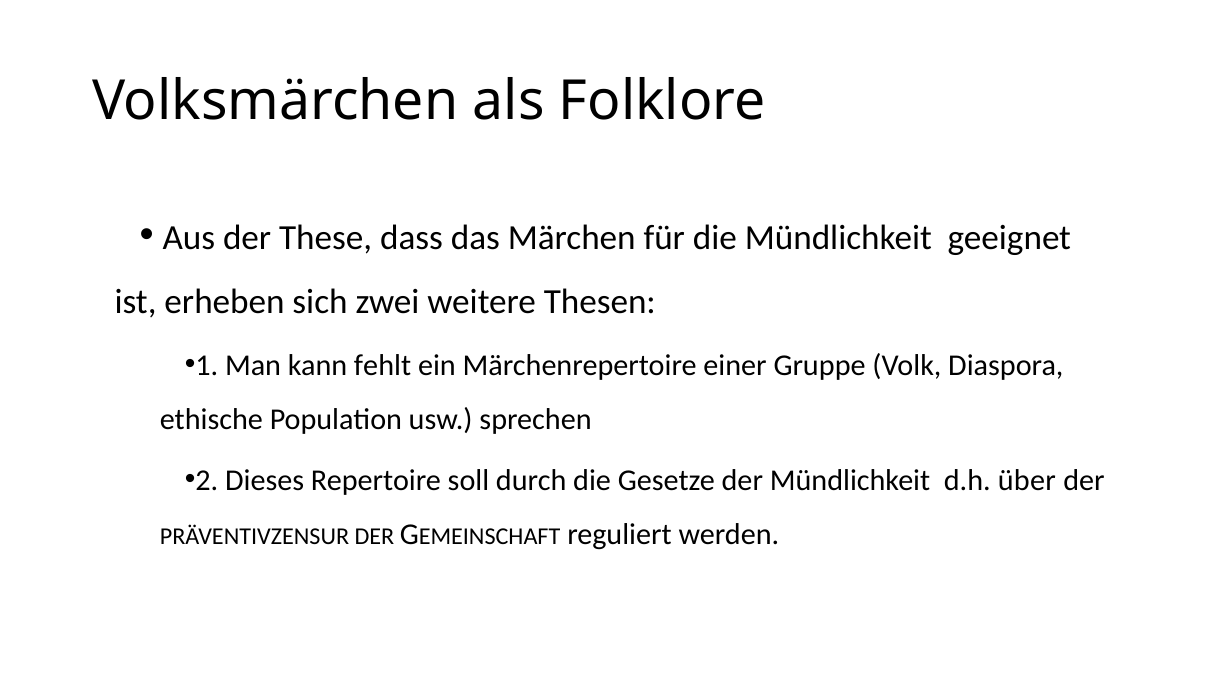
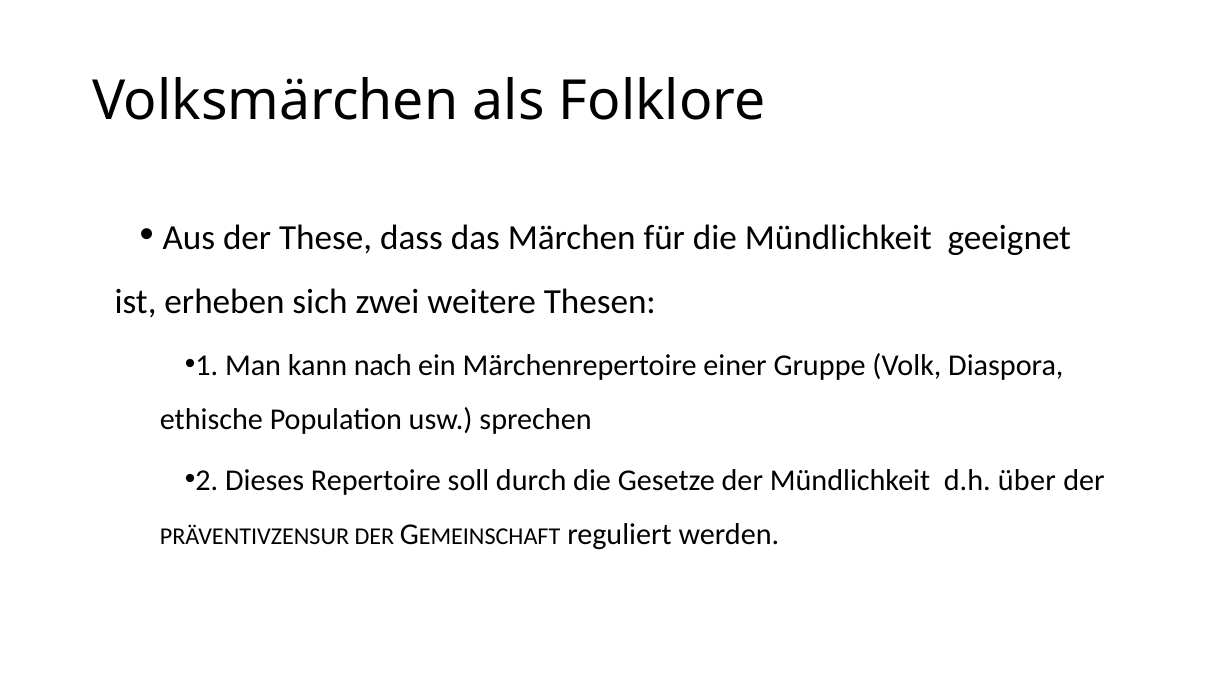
fehlt: fehlt -> nach
